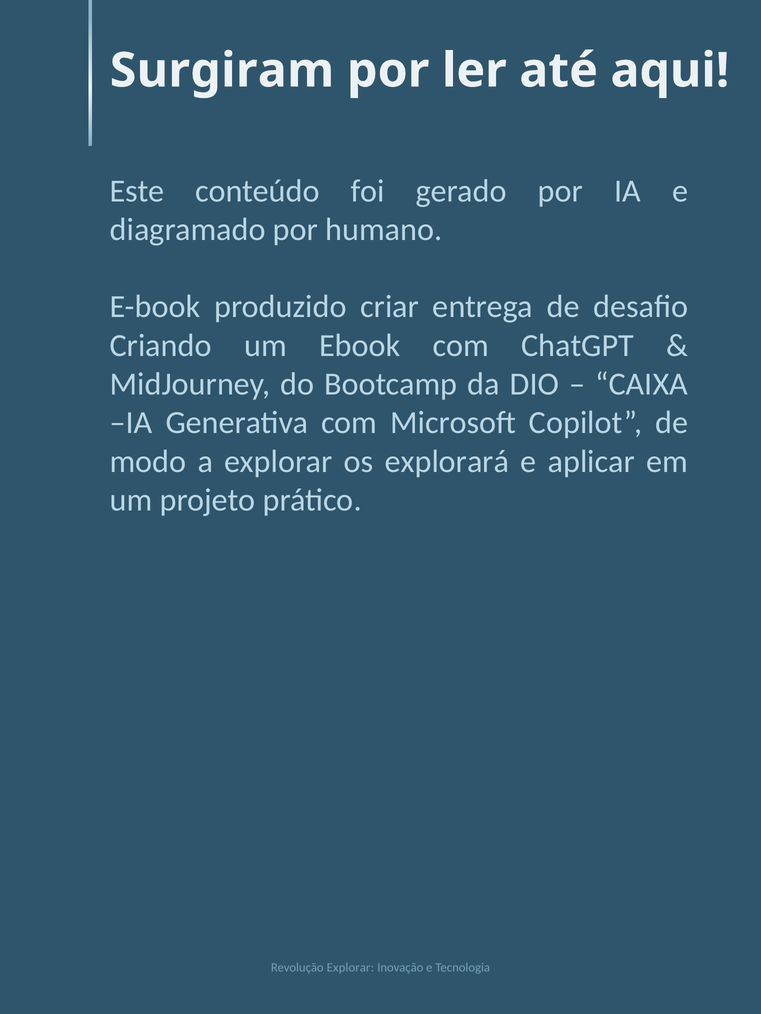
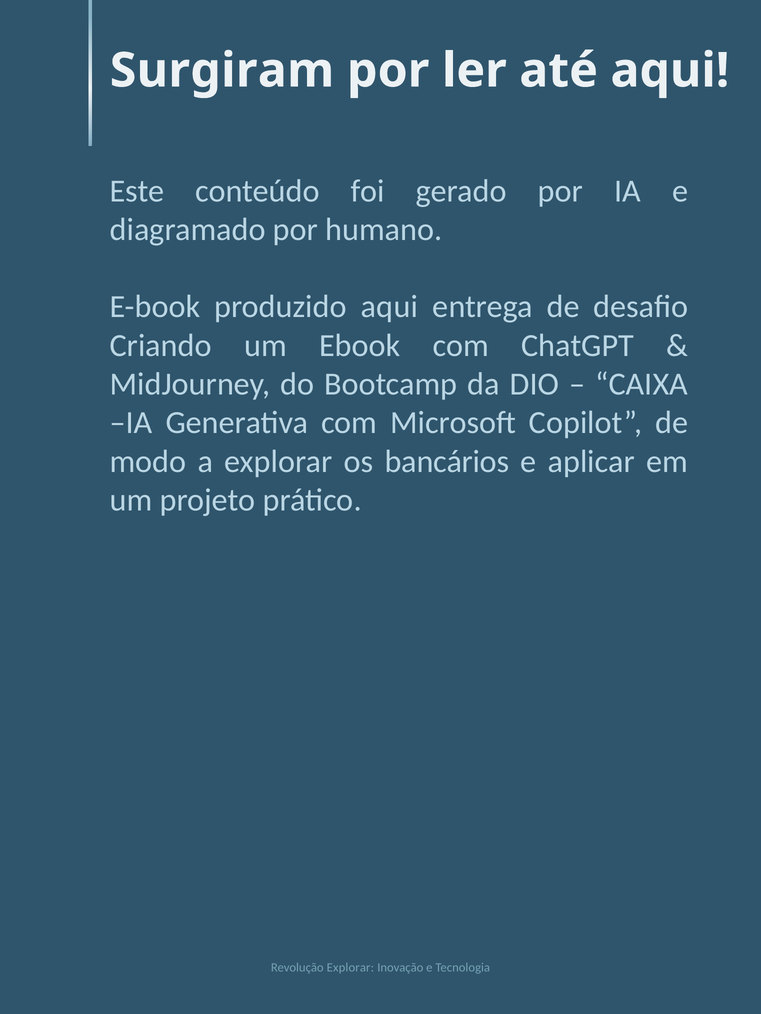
produzido criar: criar -> aqui
explorará: explorará -> bancários
